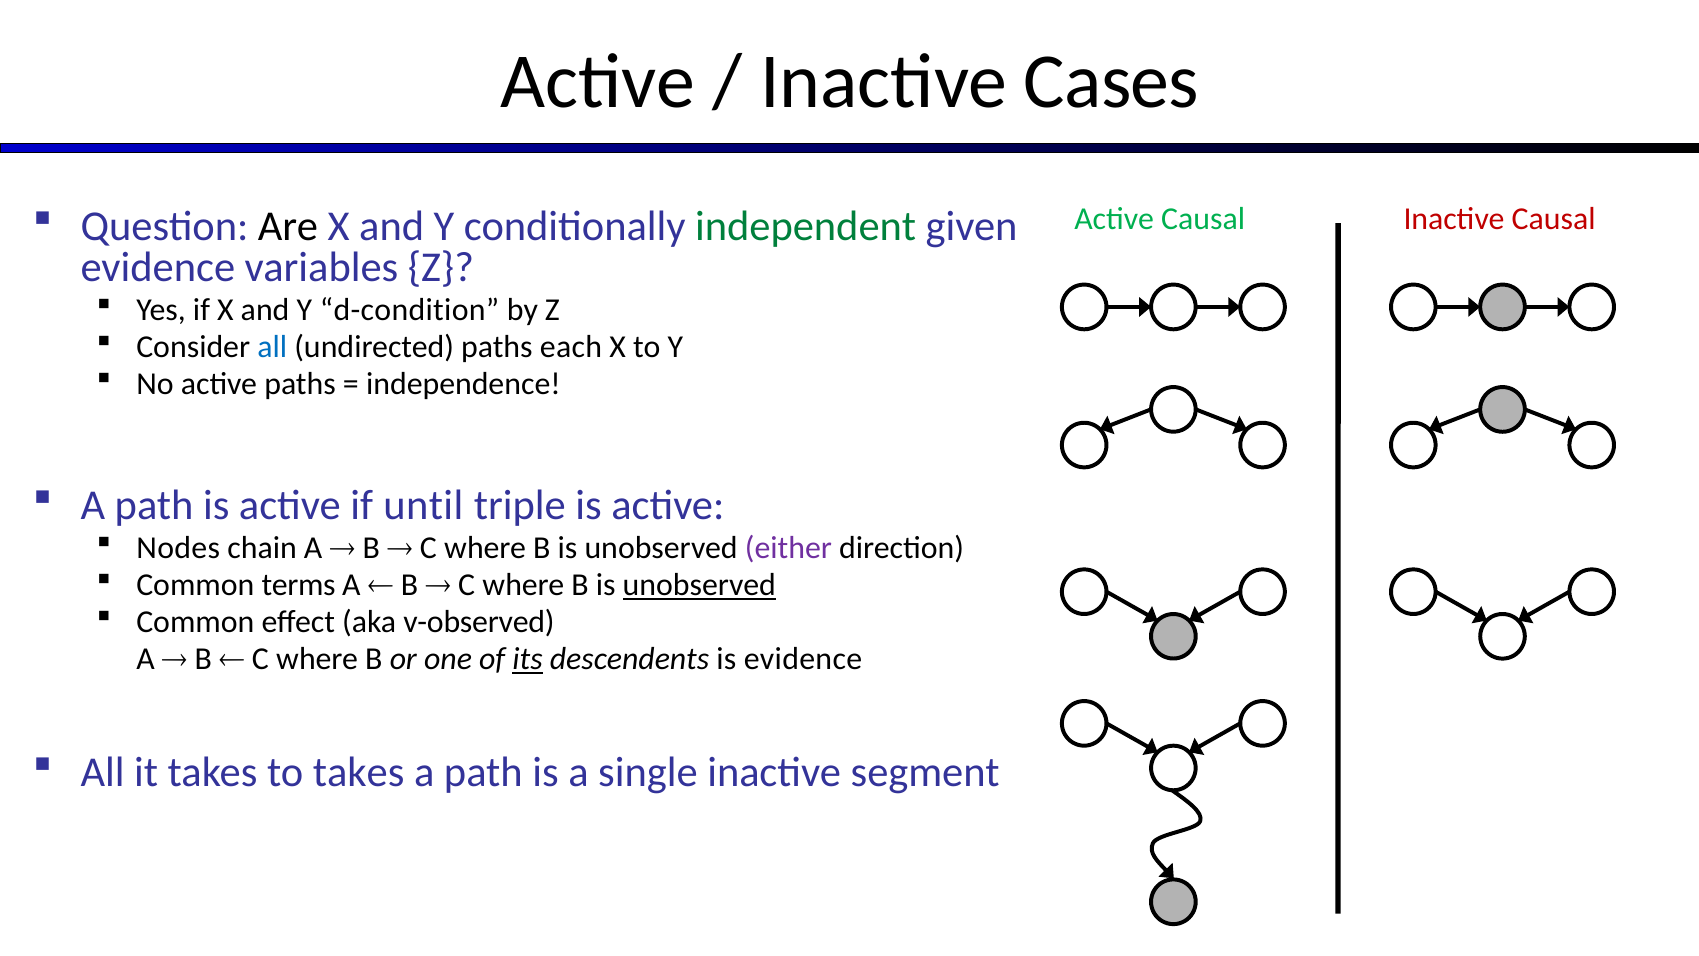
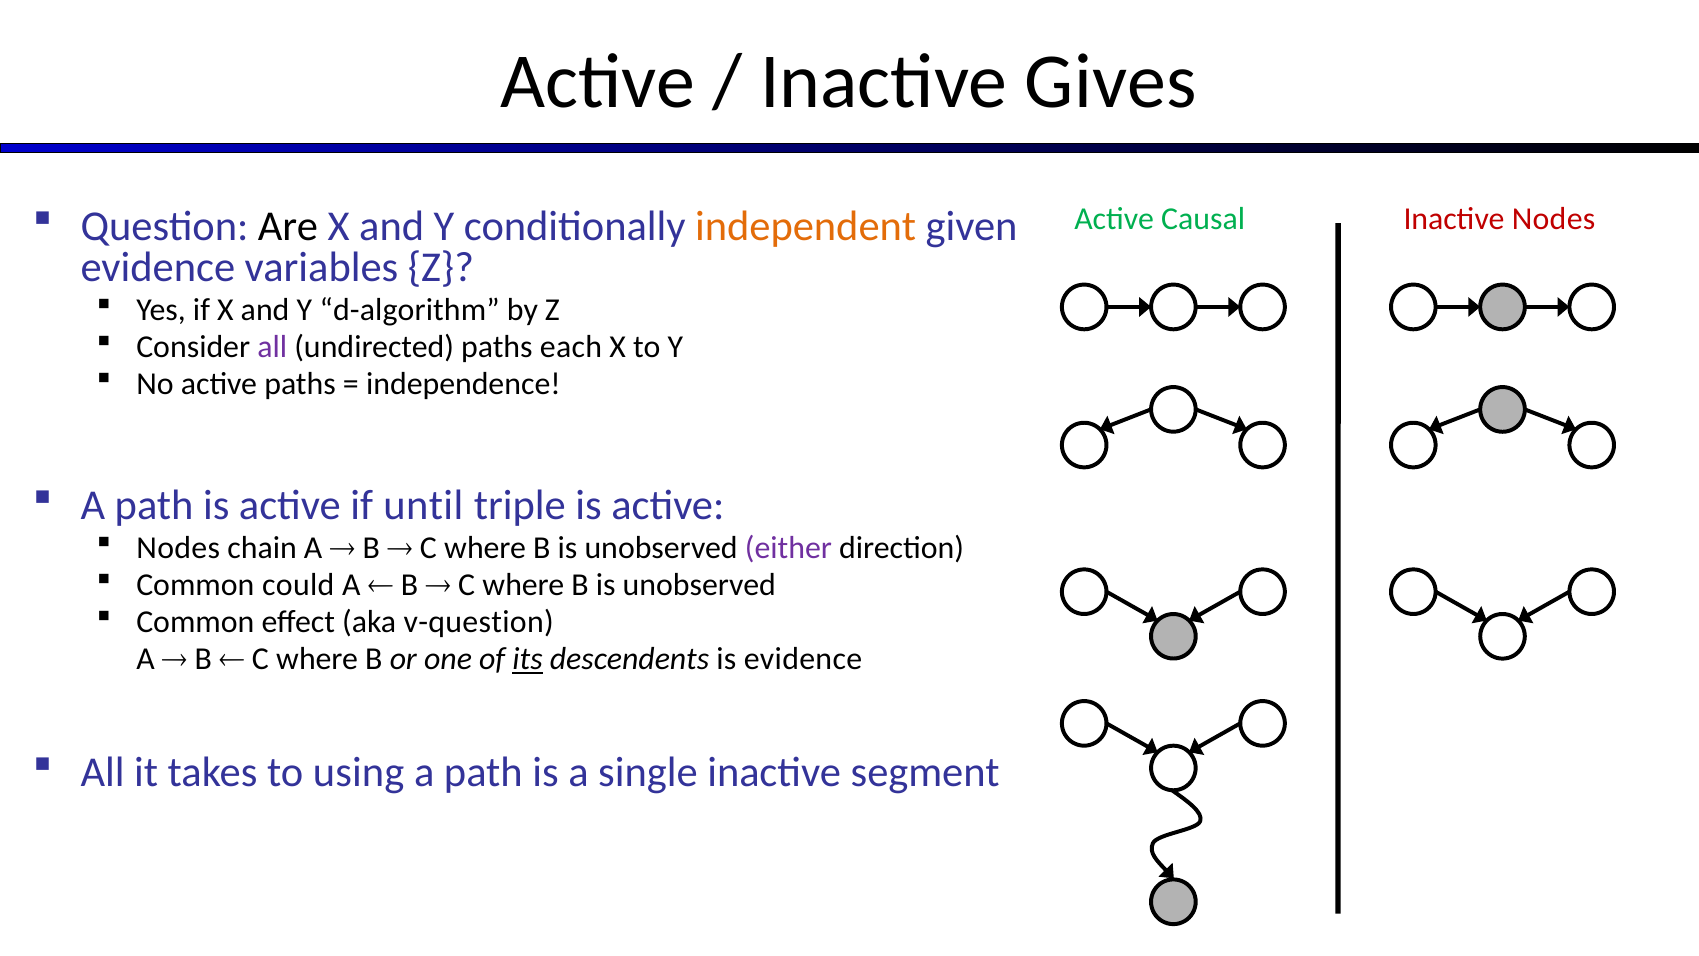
Cases: Cases -> Gives
independent colour: green -> orange
Inactive Causal: Causal -> Nodes
d-condition: d-condition -> d-algorithm
all at (272, 347) colour: blue -> purple
terms: terms -> could
unobserved at (699, 585) underline: present -> none
v-observed: v-observed -> v-question
to takes: takes -> using
